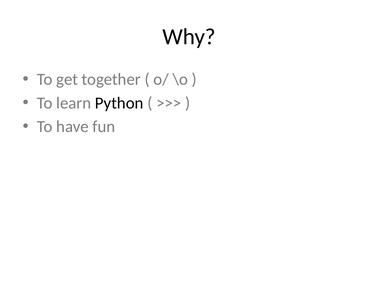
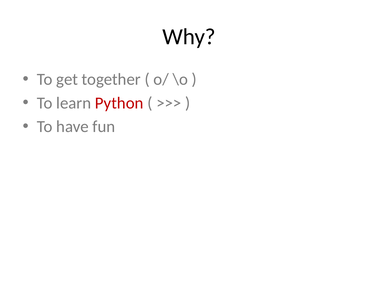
Python colour: black -> red
